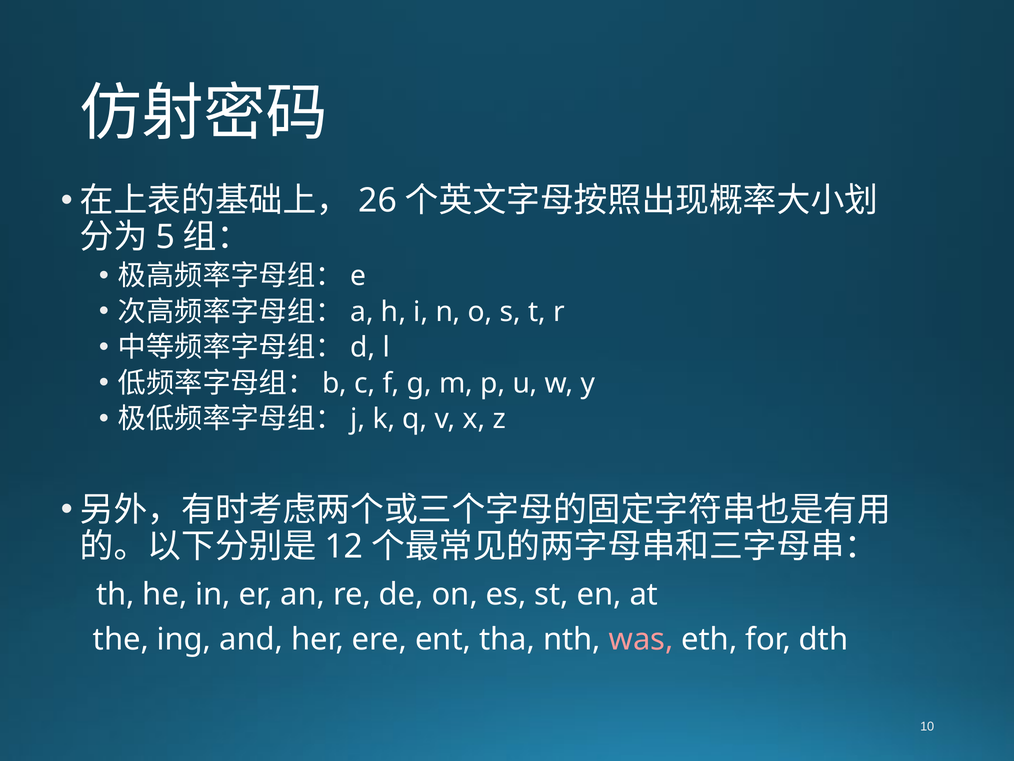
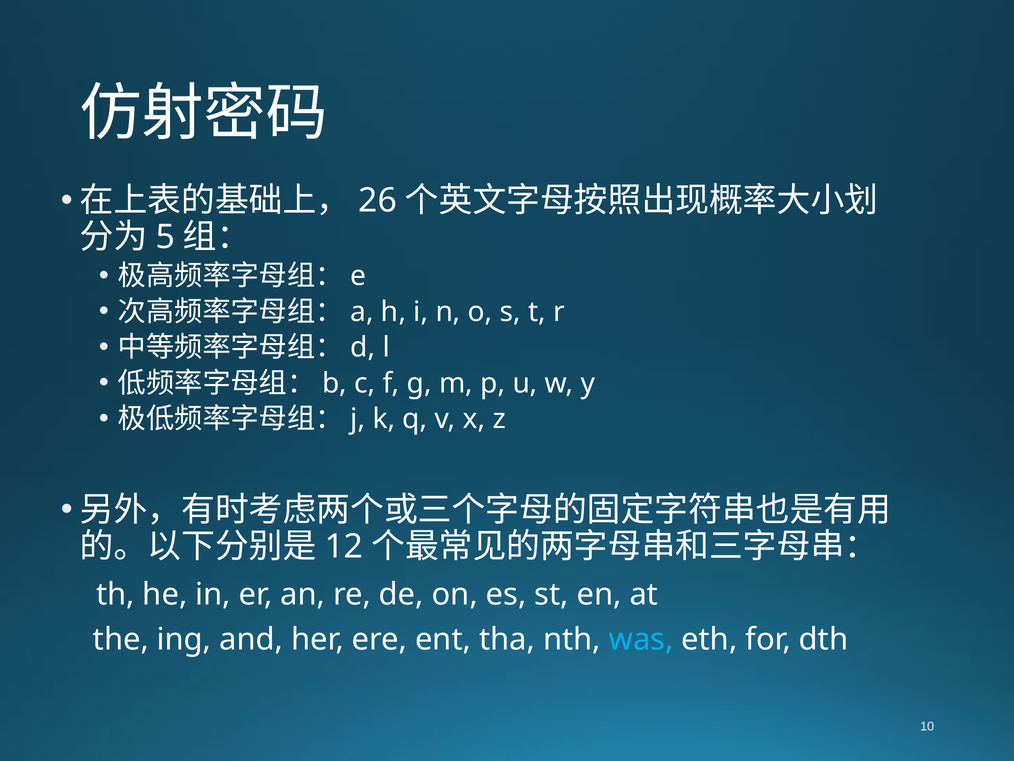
was colour: pink -> light blue
